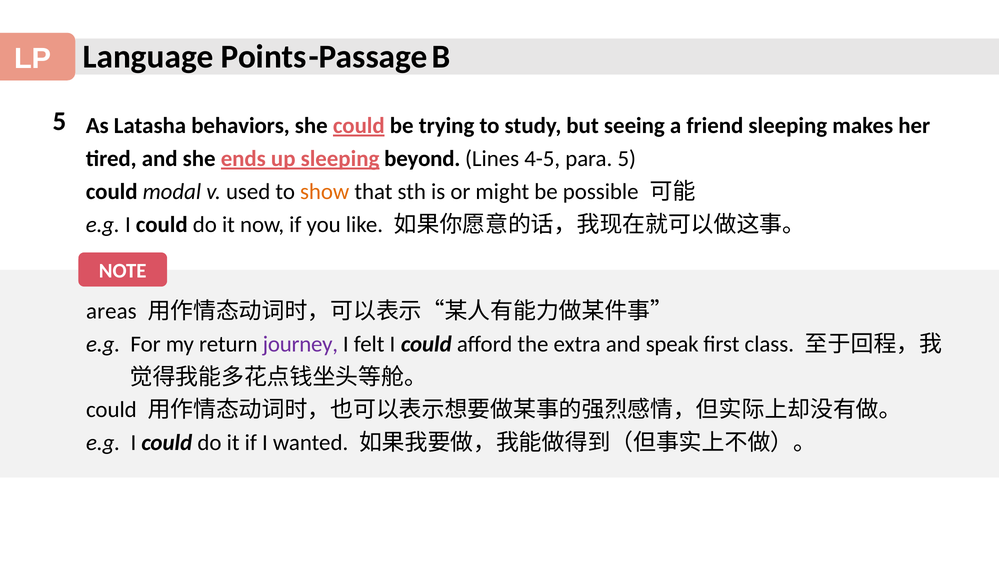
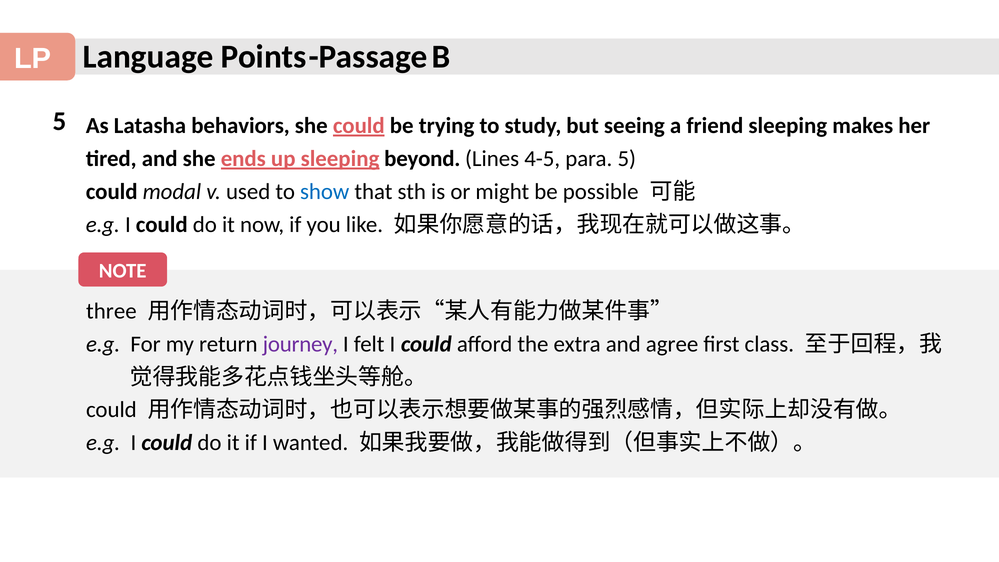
show colour: orange -> blue
areas: areas -> three
speak: speak -> agree
